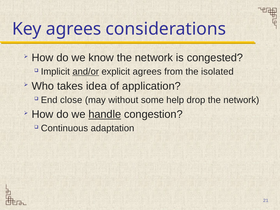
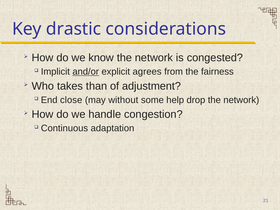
Key agrees: agrees -> drastic
isolated: isolated -> fairness
idea: idea -> than
application: application -> adjustment
handle underline: present -> none
